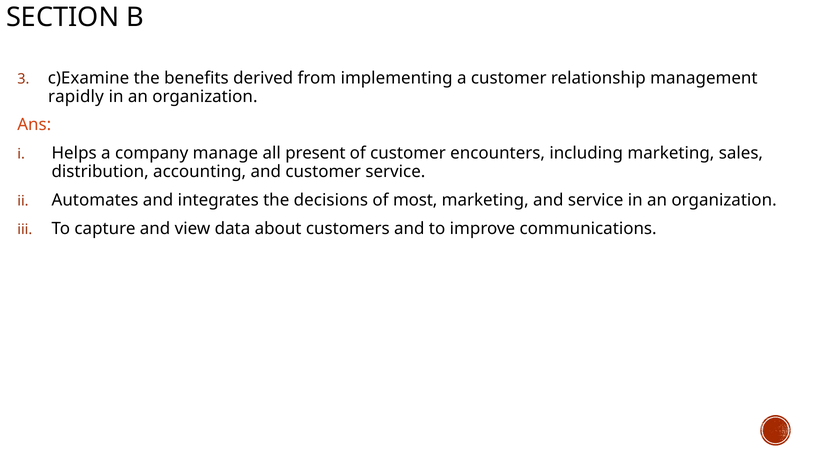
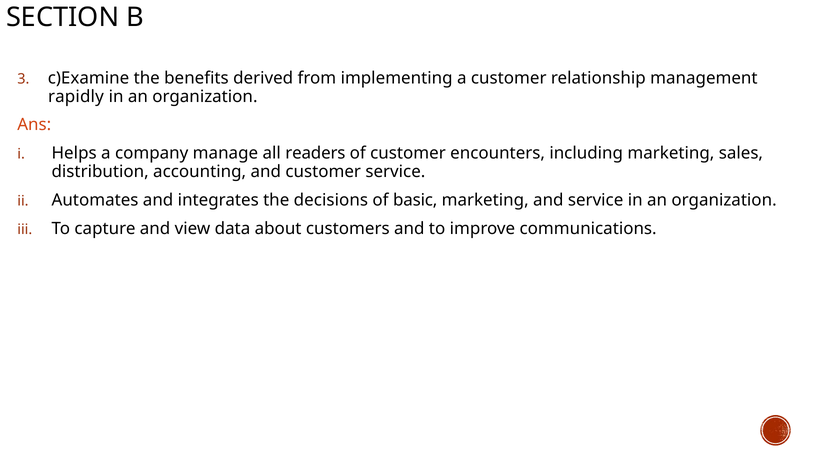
present: present -> readers
most: most -> basic
